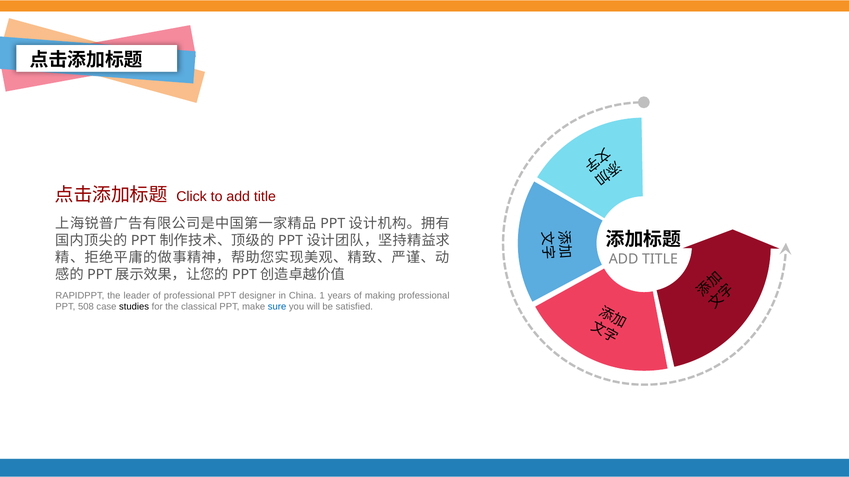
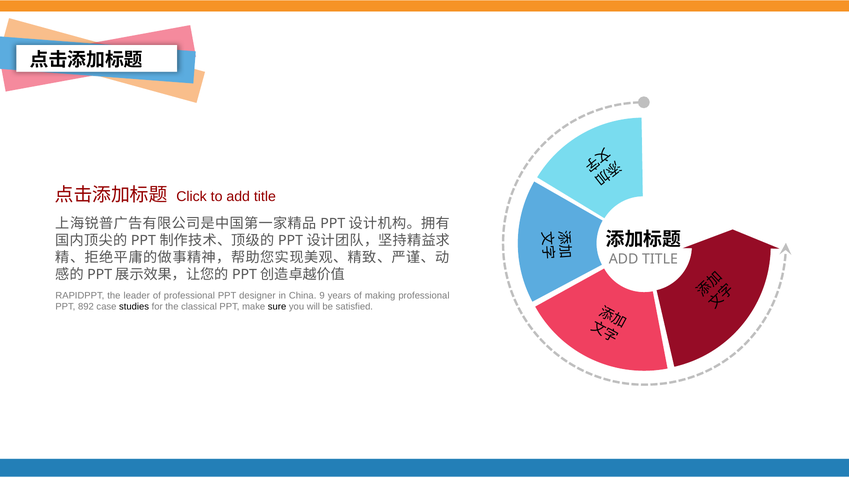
1: 1 -> 9
508: 508 -> 892
sure colour: blue -> black
